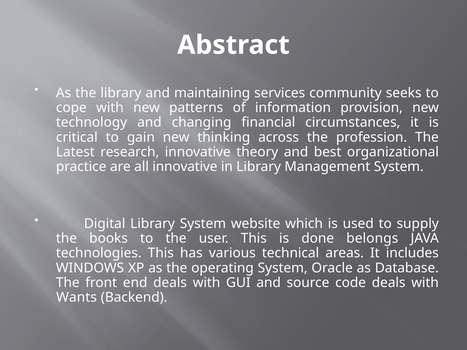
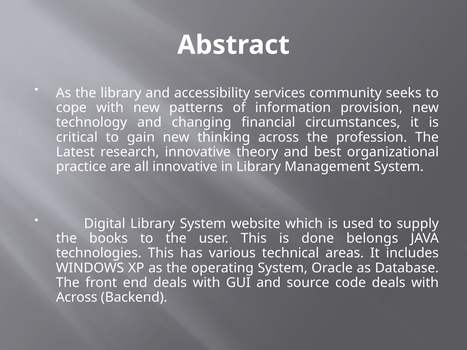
maintaining: maintaining -> accessibility
Wants at (77, 297): Wants -> Across
